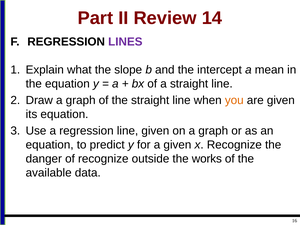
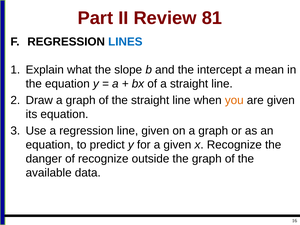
14: 14 -> 81
LINES colour: purple -> blue
the works: works -> graph
